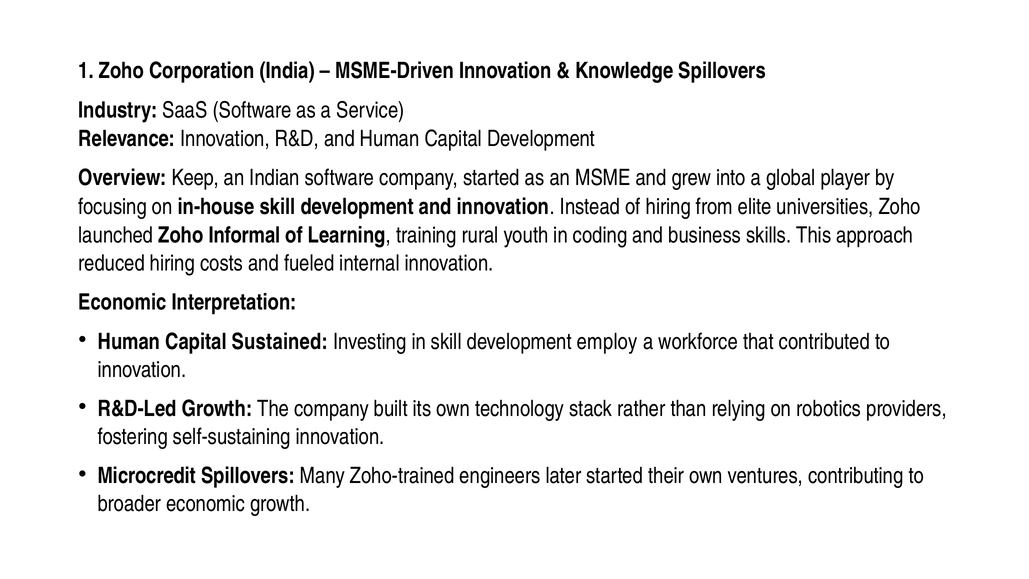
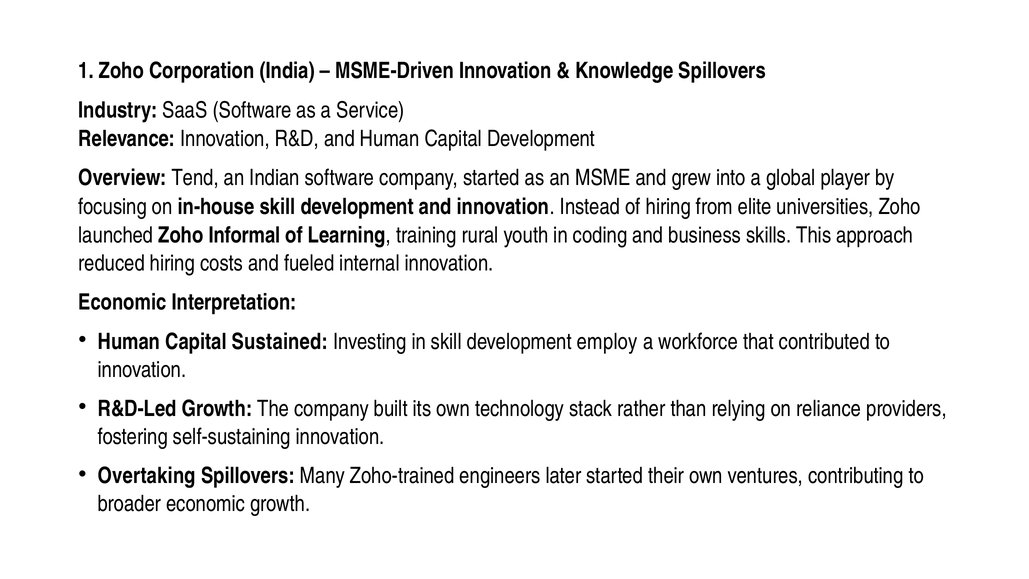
Keep: Keep -> Tend
robotics: robotics -> reliance
Microcredit: Microcredit -> Overtaking
